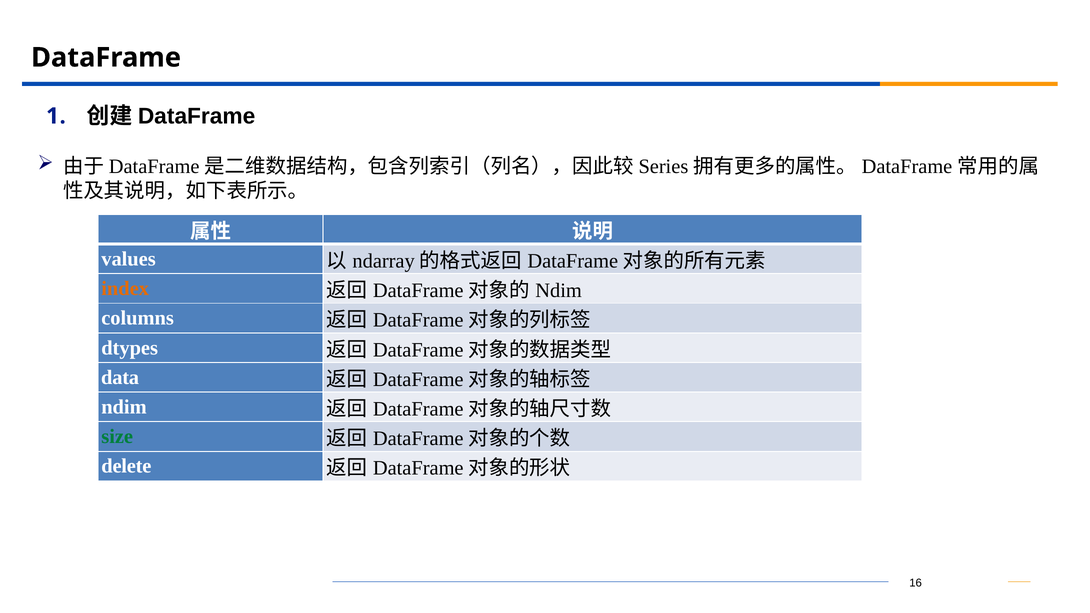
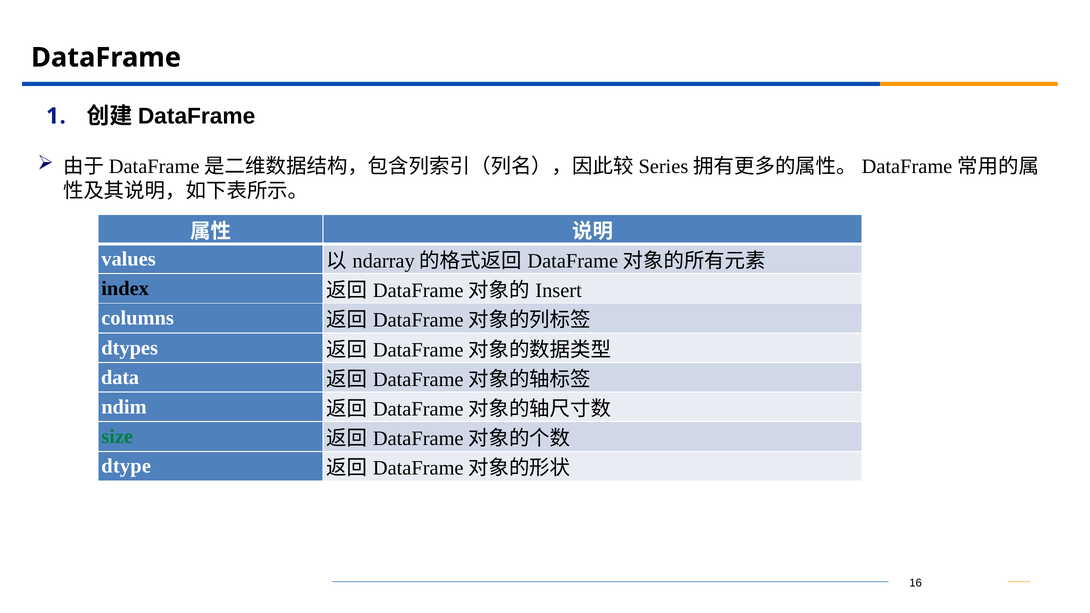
index colour: orange -> black
Ndim at (559, 291): Ndim -> Insert
delete: delete -> dtype
